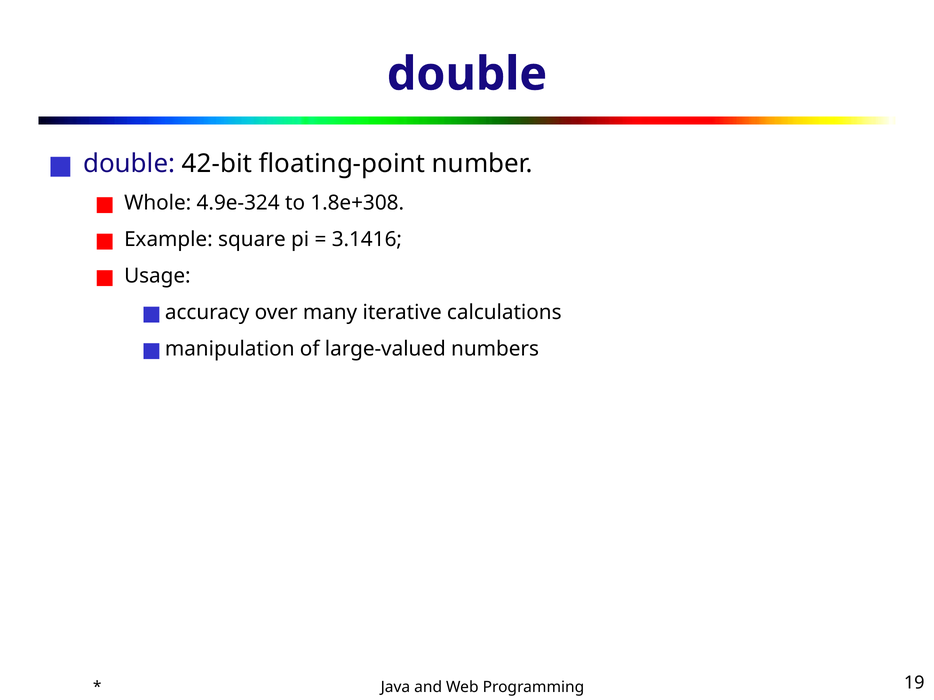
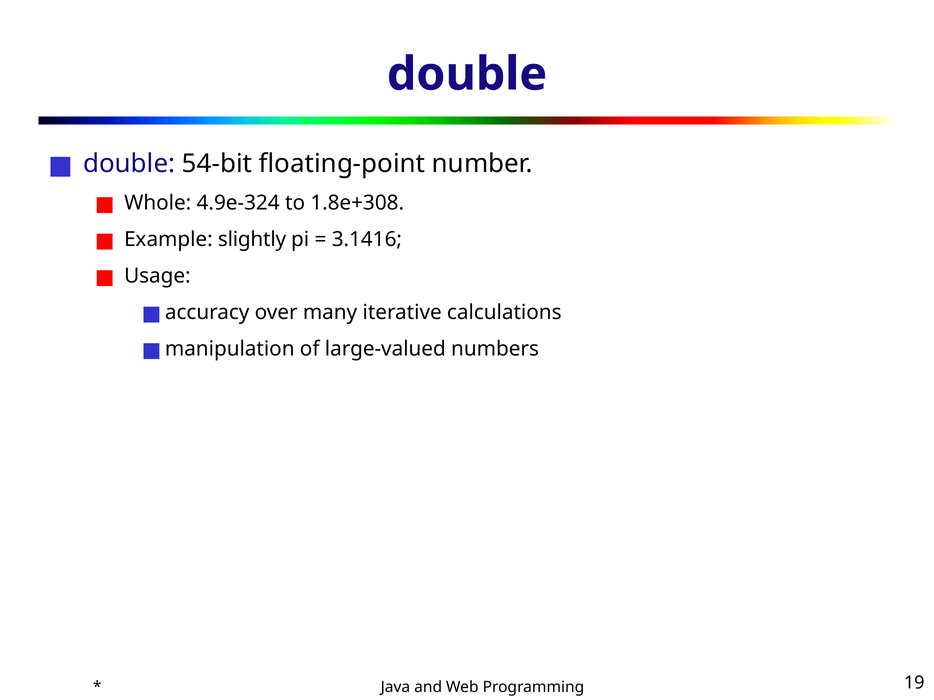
42-bit: 42-bit -> 54-bit
square: square -> slightly
